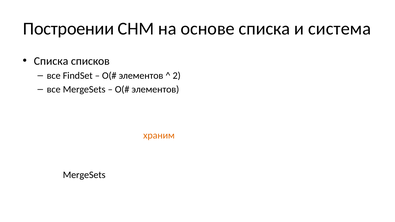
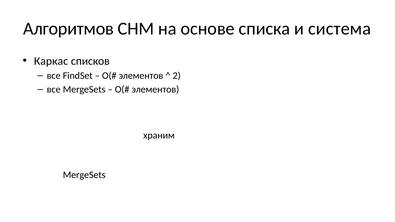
Построении: Построении -> Алгоритмов
Списка at (51, 61): Списка -> Каркас
храним colour: orange -> black
